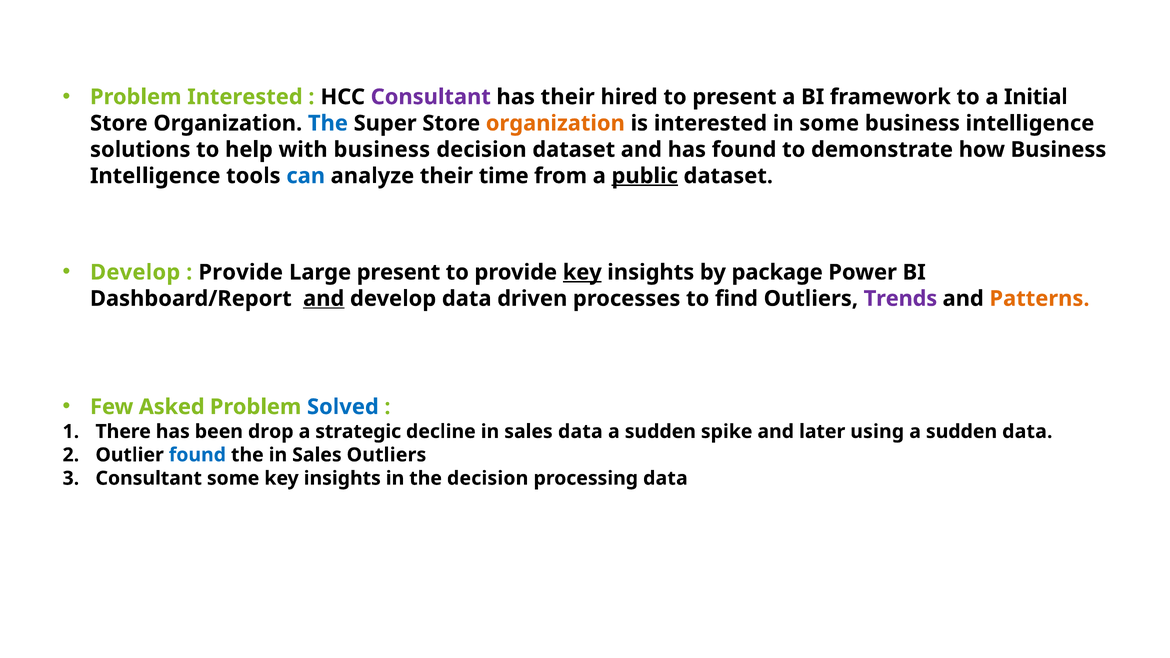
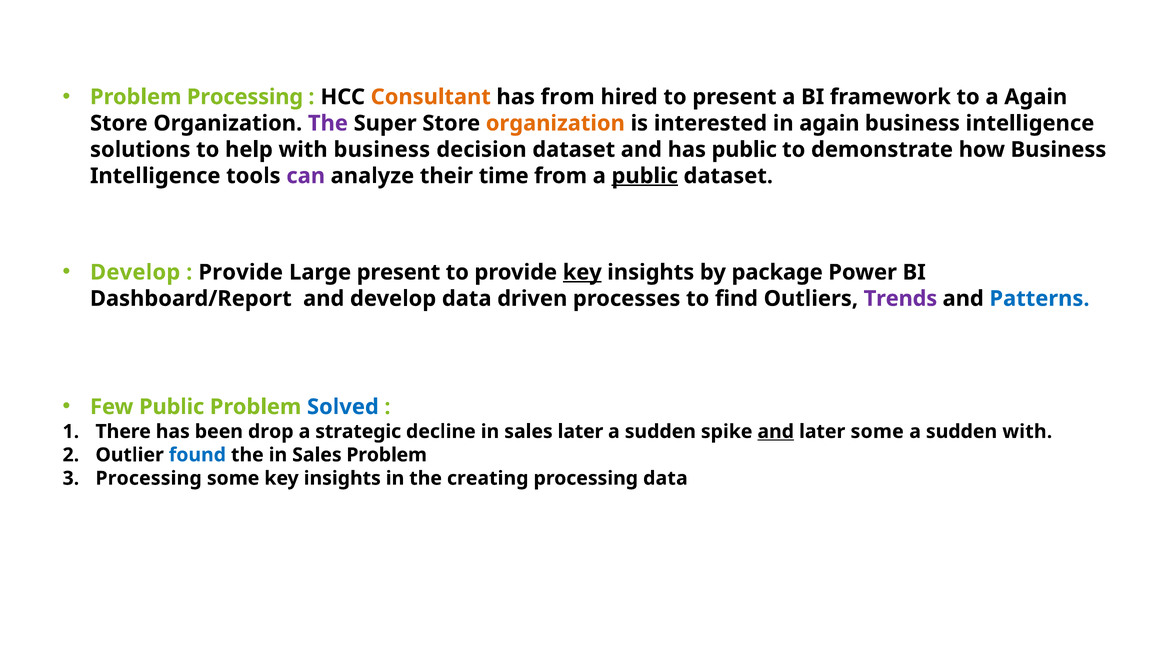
Problem Interested: Interested -> Processing
Consultant at (431, 97) colour: purple -> orange
has their: their -> from
a Initial: Initial -> Again
The at (328, 123) colour: blue -> purple
in some: some -> again
has found: found -> public
can colour: blue -> purple
and at (324, 299) underline: present -> none
Patterns colour: orange -> blue
Few Asked: Asked -> Public
sales data: data -> later
and at (776, 432) underline: none -> present
later using: using -> some
sudden data: data -> with
Sales Outliers: Outliers -> Problem
Consultant at (149, 478): Consultant -> Processing
the decision: decision -> creating
